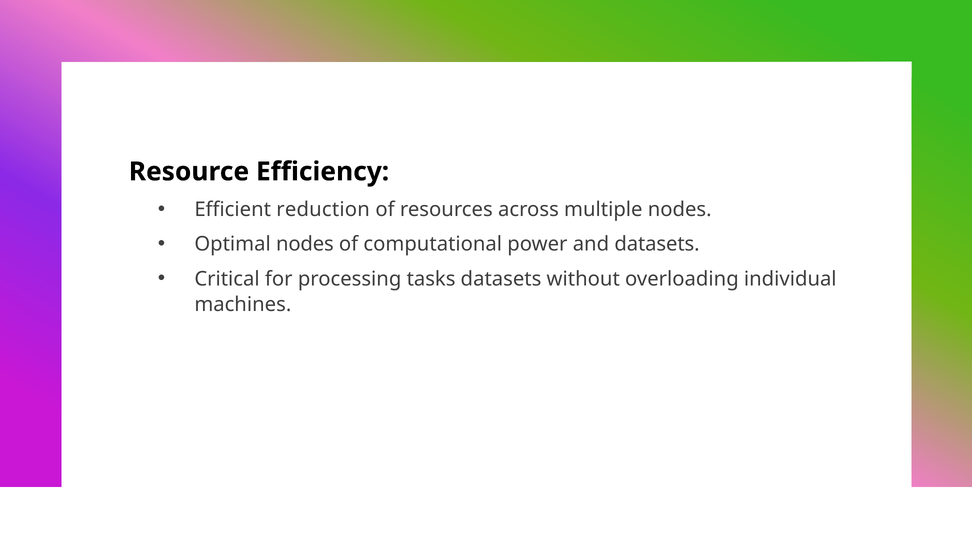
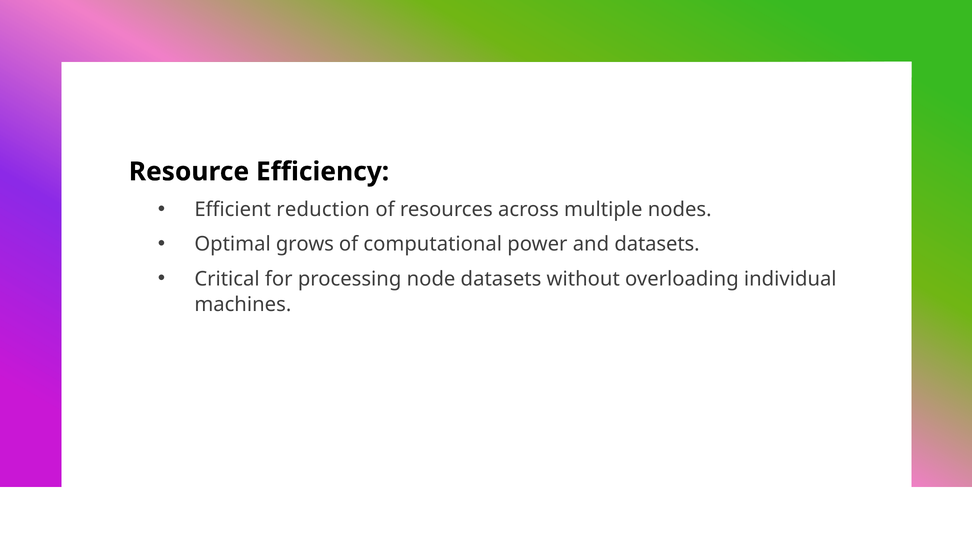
Optimal nodes: nodes -> grows
tasks: tasks -> node
